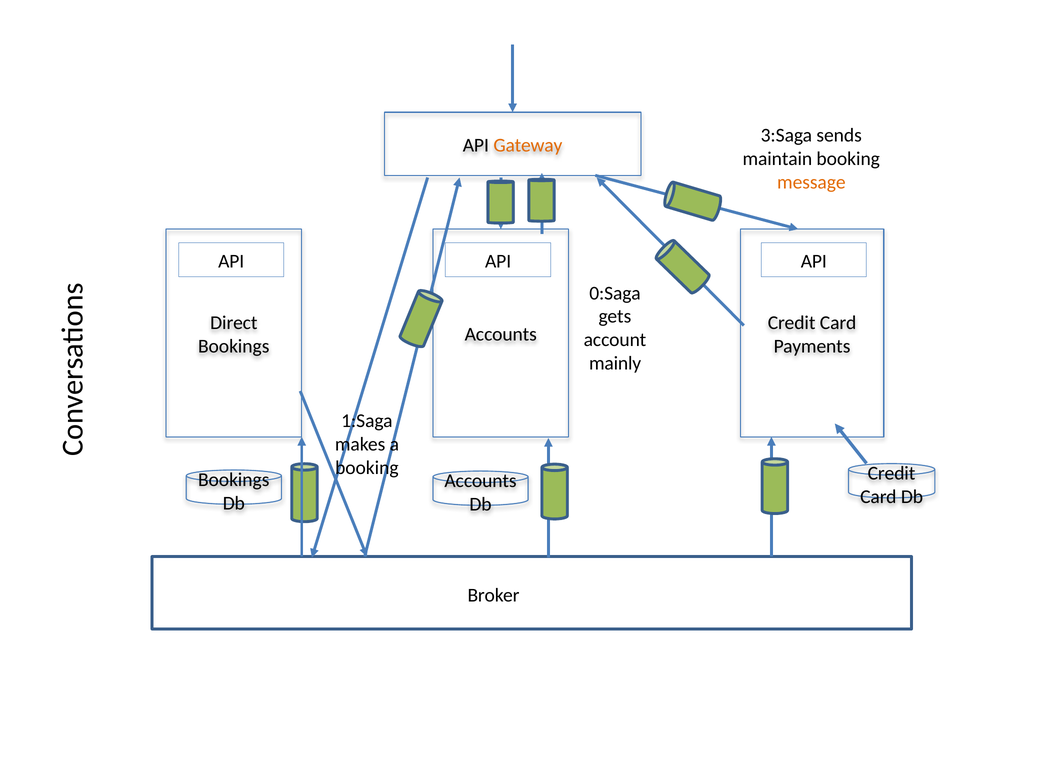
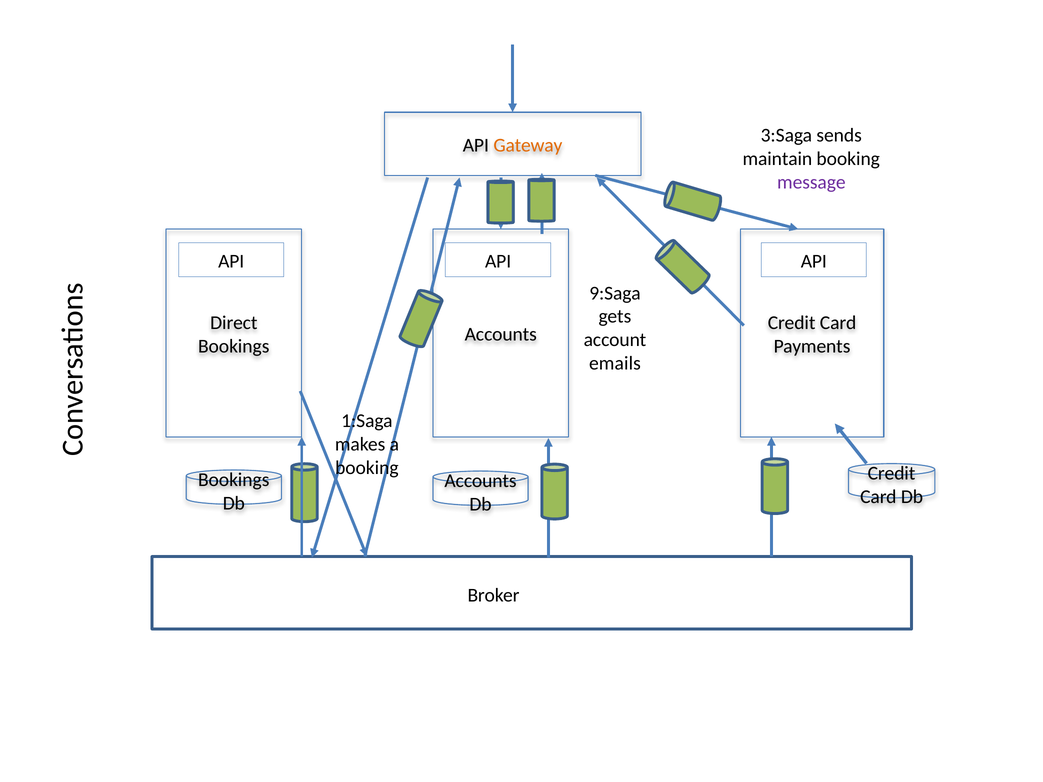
message colour: orange -> purple
0:Saga: 0:Saga -> 9:Saga
mainly: mainly -> emails
